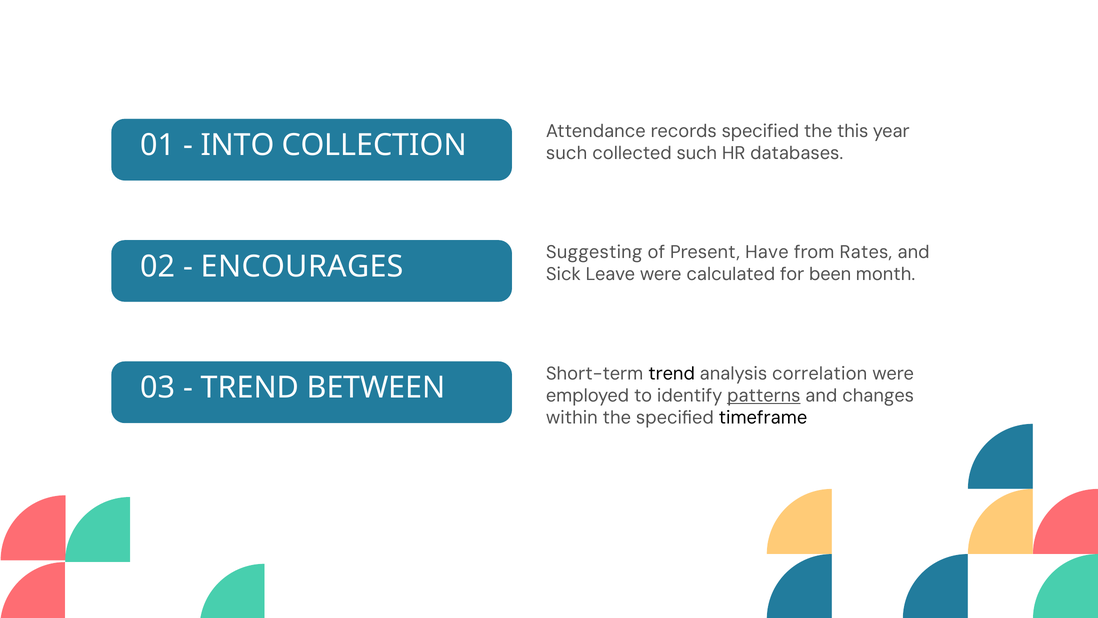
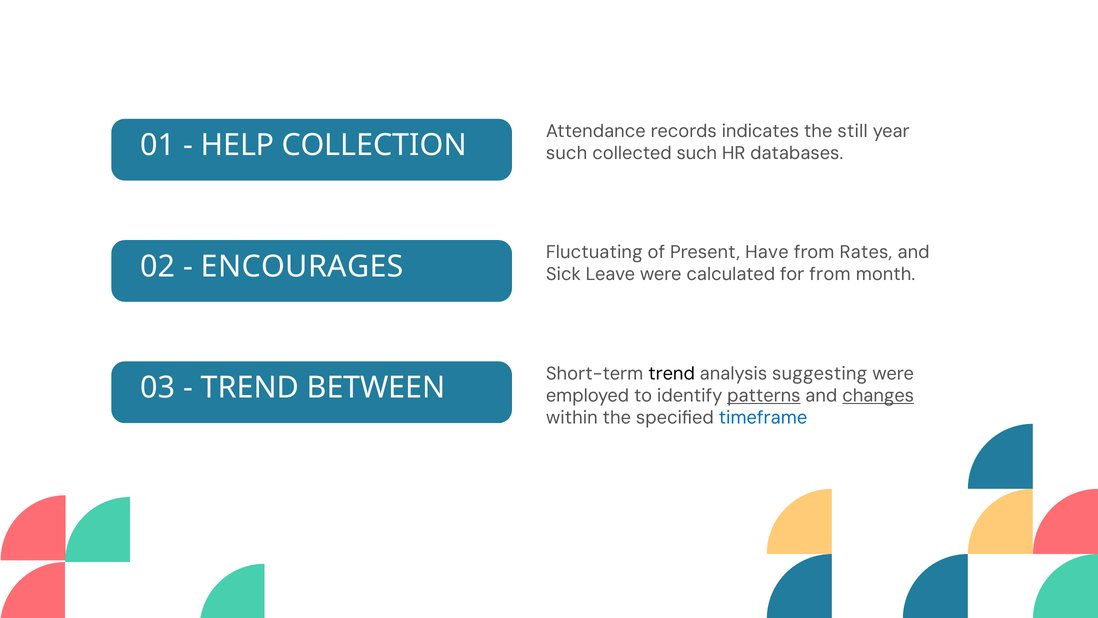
records specified: specified -> indicates
this: this -> still
INTO: INTO -> HELP
Suggesting: Suggesting -> Fluctuating
for been: been -> from
correlation: correlation -> suggesting
changes underline: none -> present
timeframe colour: black -> blue
